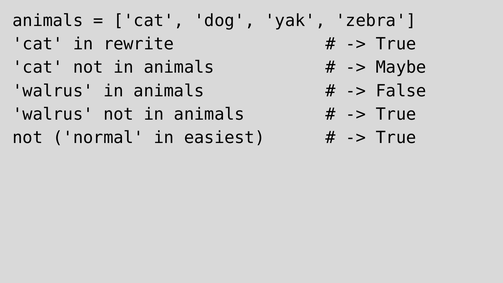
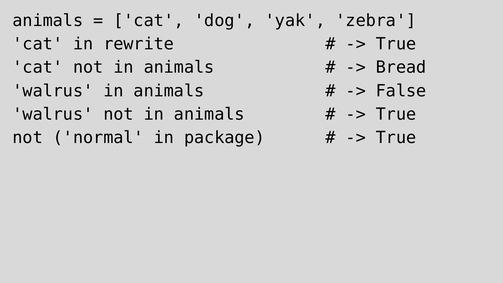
Maybe: Maybe -> Bread
easiest: easiest -> package
